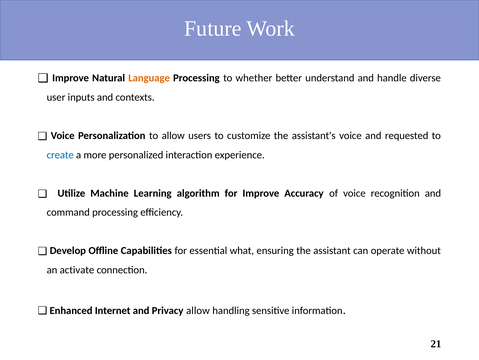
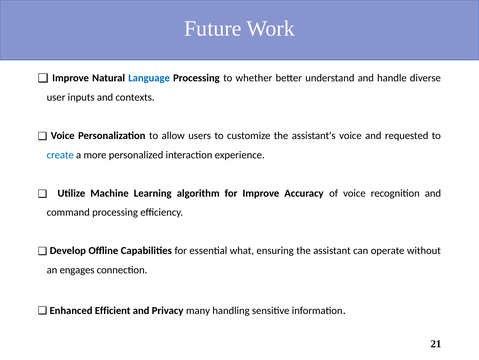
Language colour: orange -> blue
activate: activate -> engages
Internet: Internet -> Efficient
Privacy allow: allow -> many
